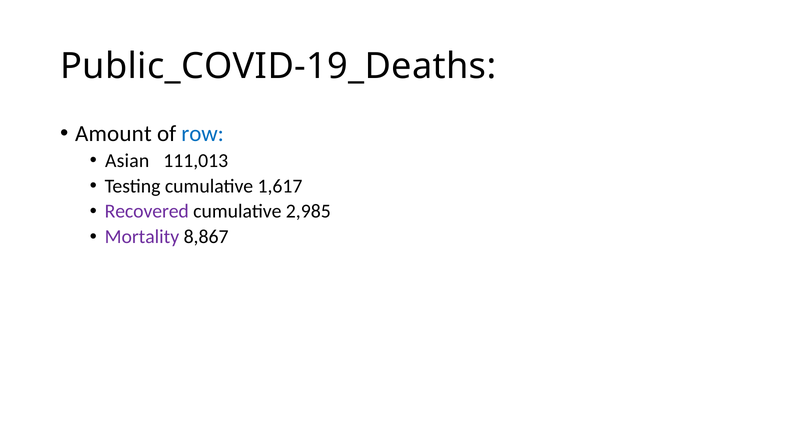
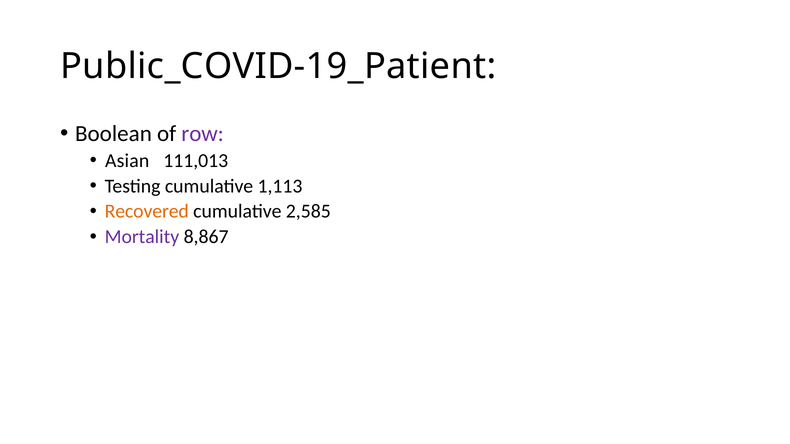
Public_COVID-19_Deaths: Public_COVID-19_Deaths -> Public_COVID-19_Patient
Amount: Amount -> Boolean
row colour: blue -> purple
1,617: 1,617 -> 1,113
Recovered colour: purple -> orange
2,985: 2,985 -> 2,585
